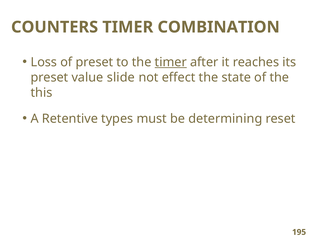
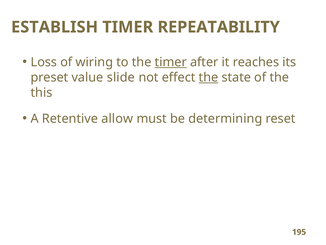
COUNTERS: COUNTERS -> ESTABLISH
COMBINATION: COMBINATION -> REPEATABILITY
of preset: preset -> wiring
the at (209, 77) underline: none -> present
types: types -> allow
